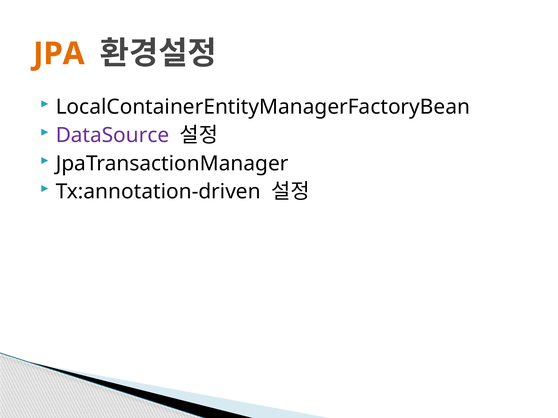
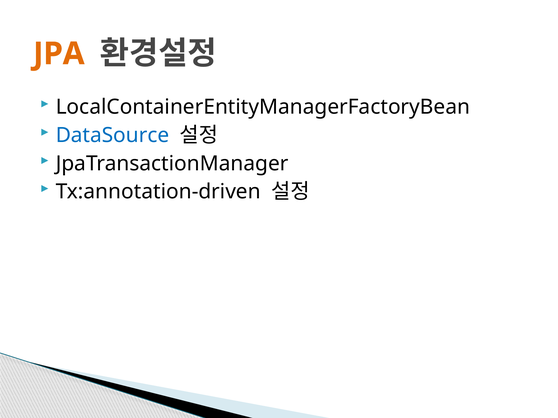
DataSource colour: purple -> blue
